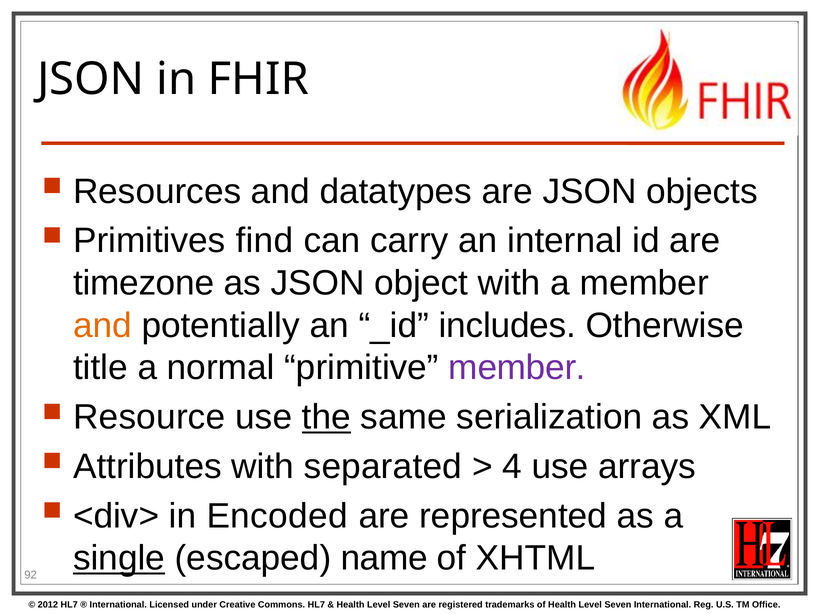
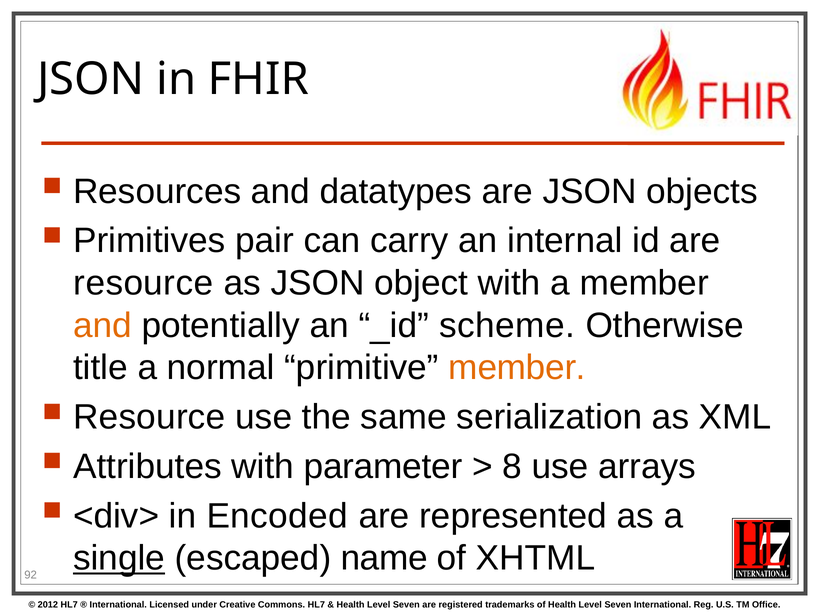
find: find -> pair
timezone at (144, 283): timezone -> resource
includes: includes -> scheme
member at (517, 368) colour: purple -> orange
the underline: present -> none
separated: separated -> parameter
4: 4 -> 8
